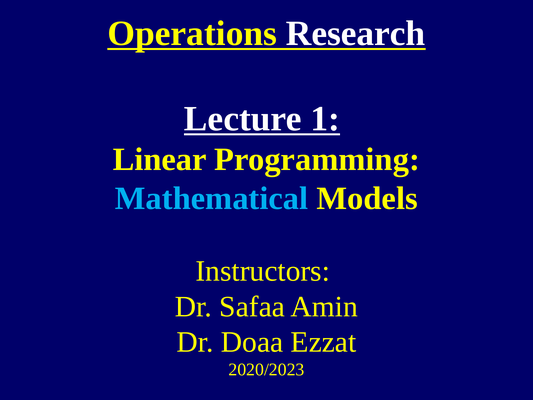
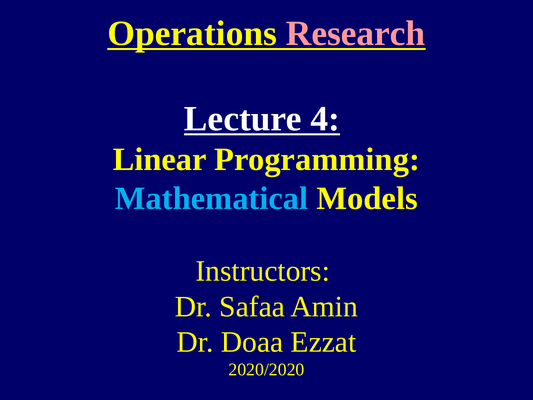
Research colour: white -> pink
1: 1 -> 4
2020/2023: 2020/2023 -> 2020/2020
